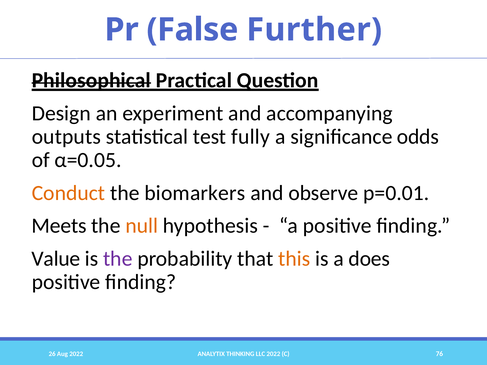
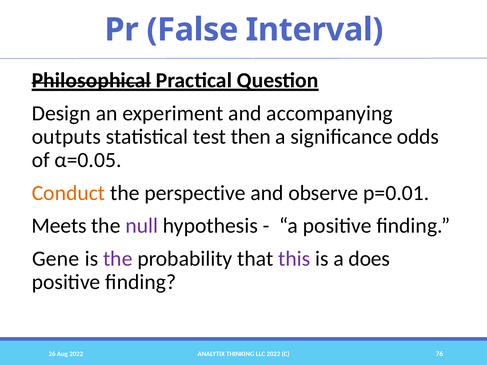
Further: Further -> Interval
fully: fully -> then
biomarkers: biomarkers -> perspective
null colour: orange -> purple
Value: Value -> Gene
this colour: orange -> purple
